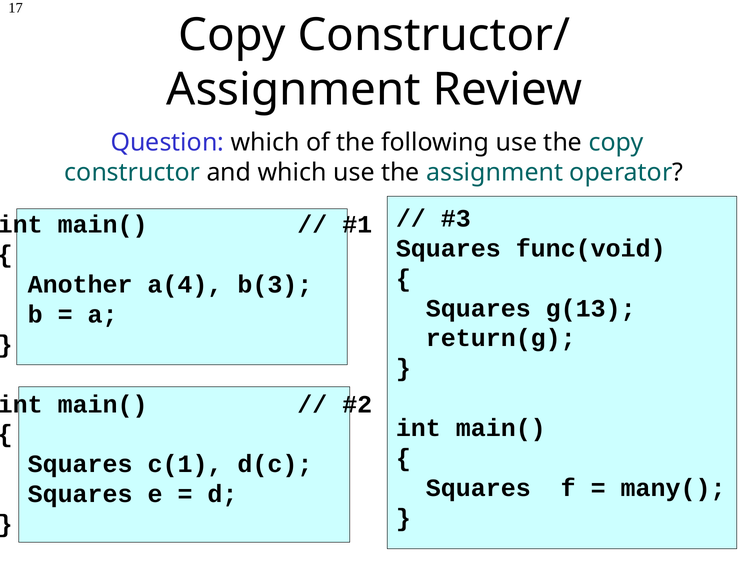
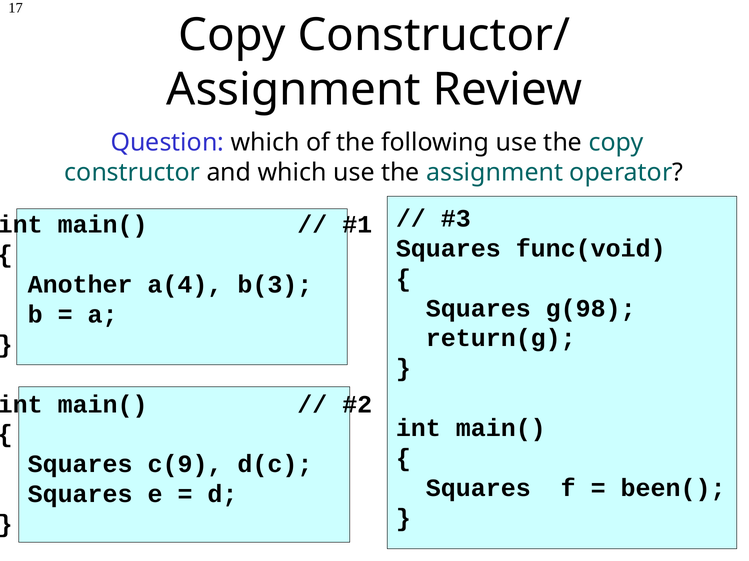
g(13: g(13 -> g(98
c(1: c(1 -> c(9
many(: many( -> been(
